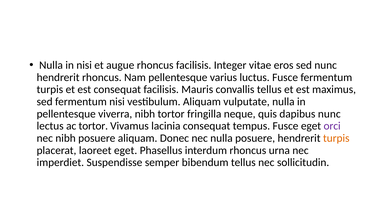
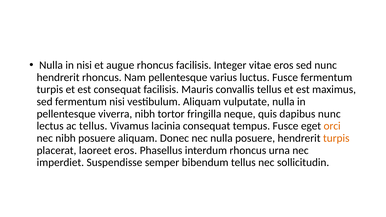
ac tortor: tortor -> tellus
orci colour: purple -> orange
laoreet eget: eget -> eros
